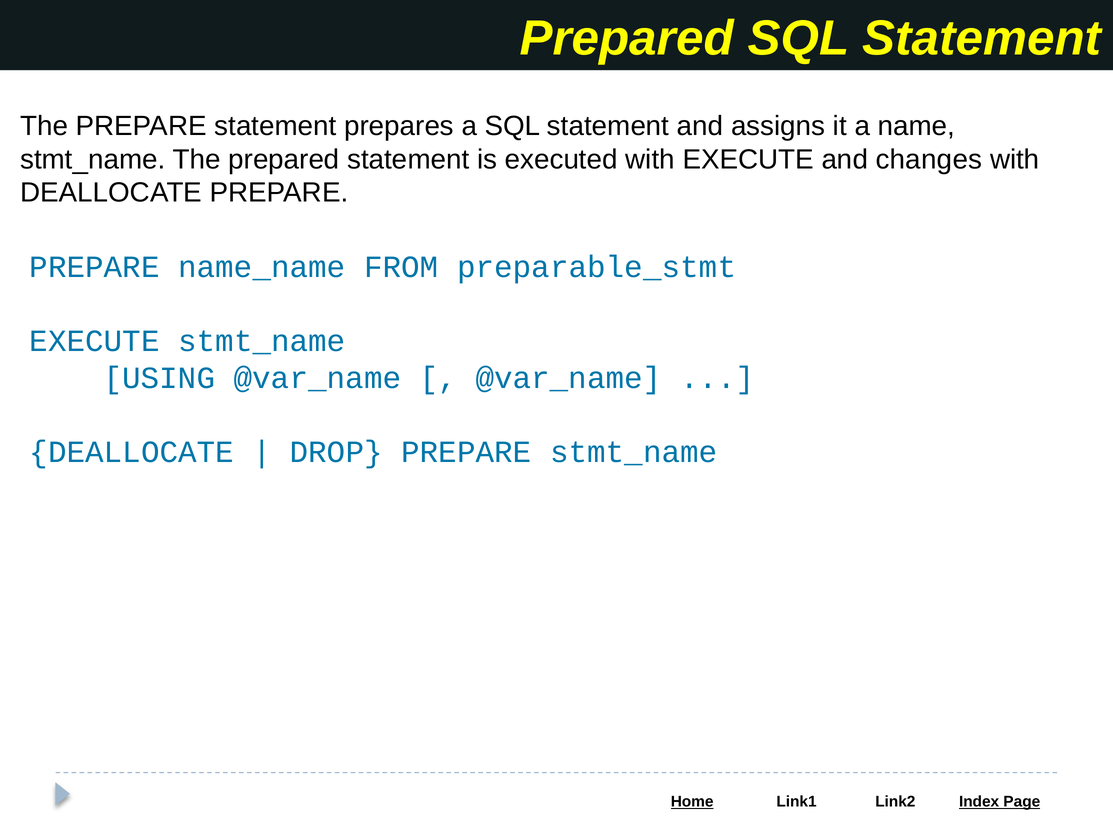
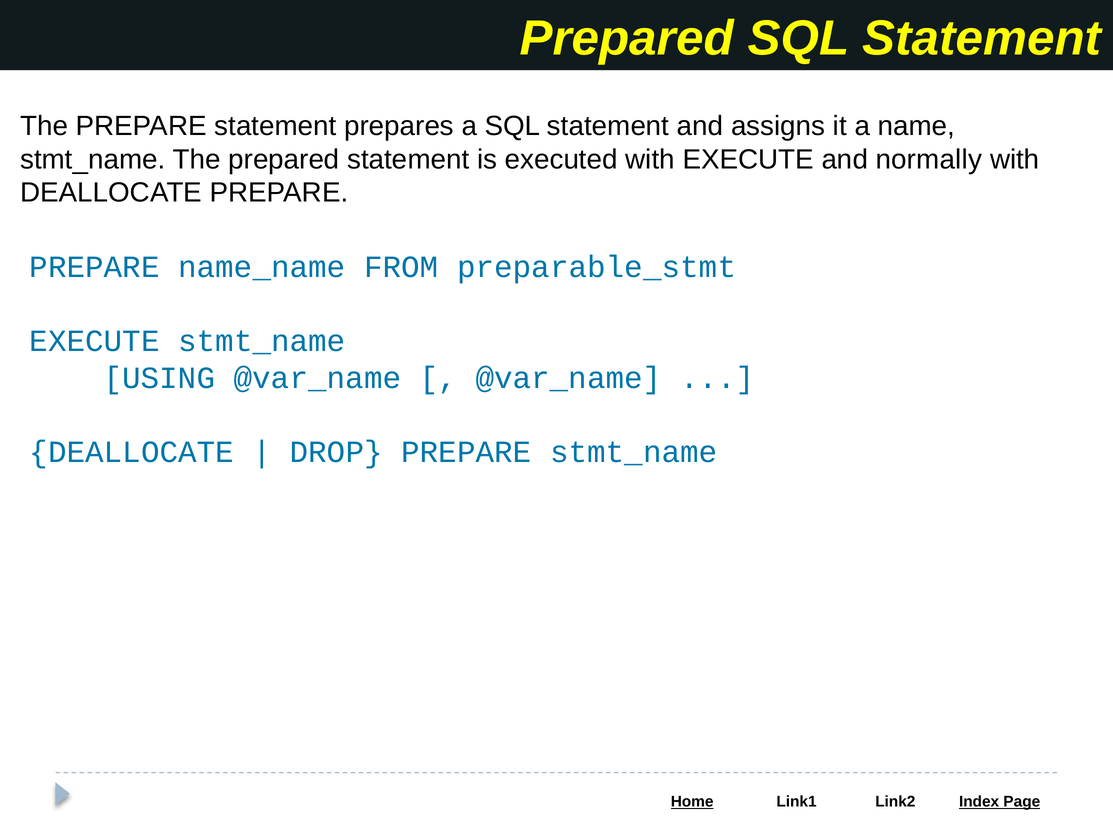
changes: changes -> normally
